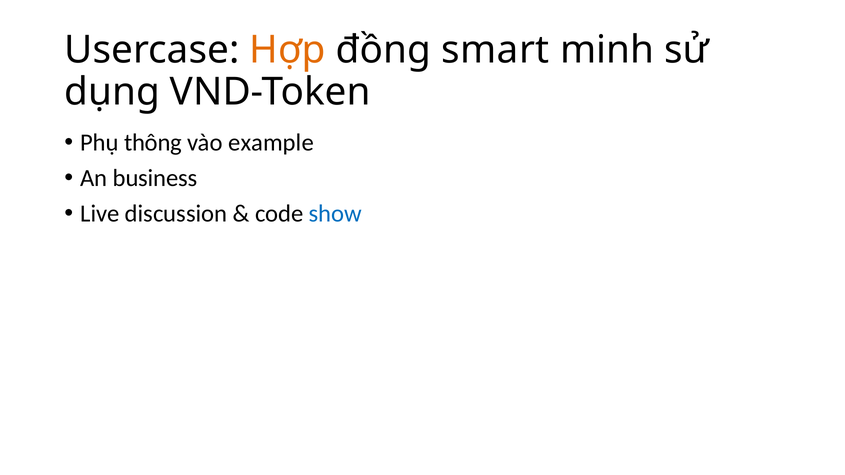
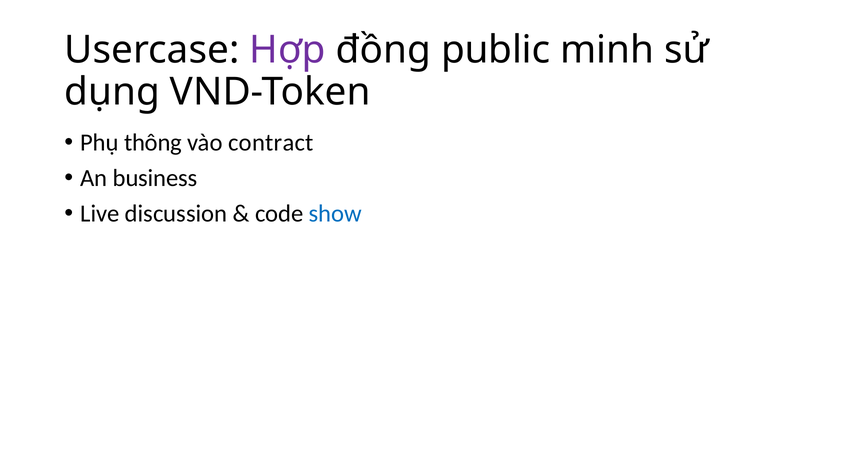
Hợp colour: orange -> purple
smart: smart -> public
example: example -> contract
